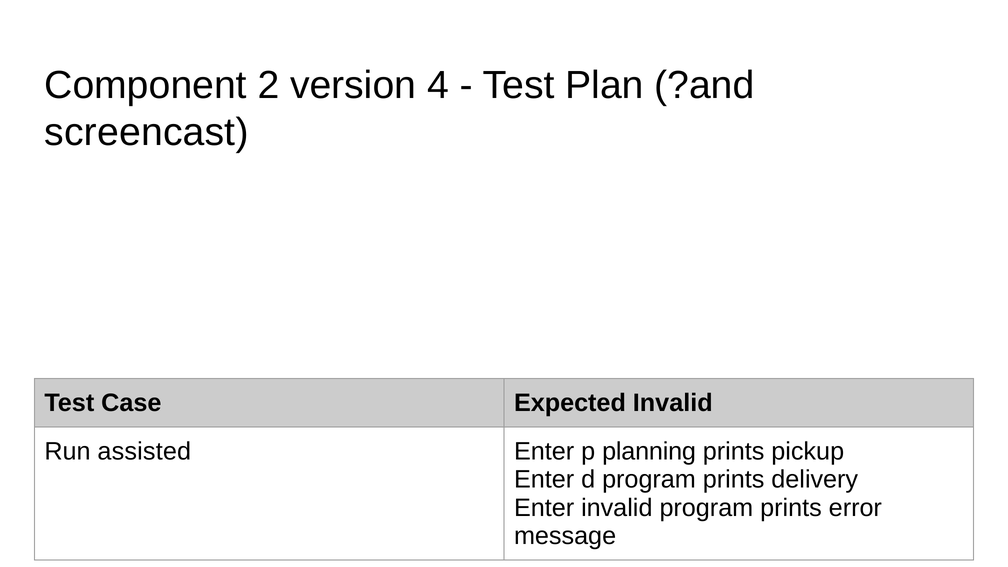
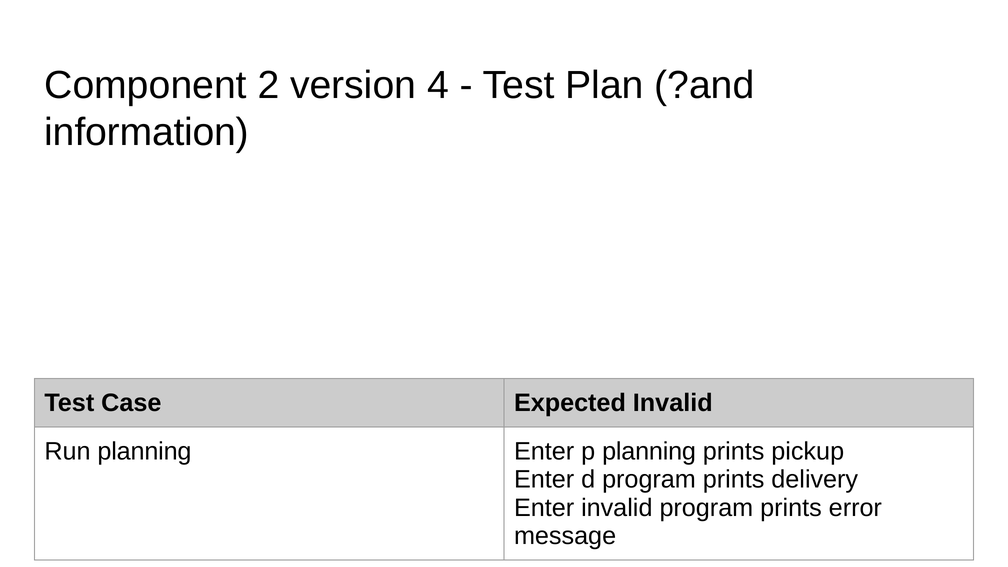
screencast: screencast -> information
Run assisted: assisted -> planning
